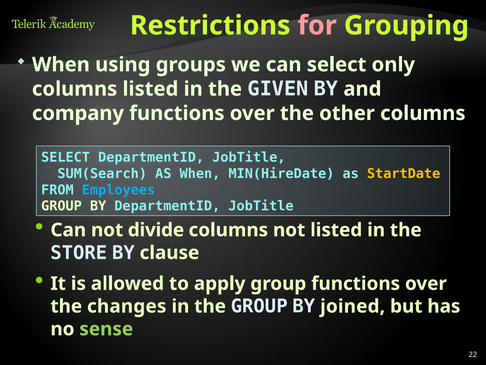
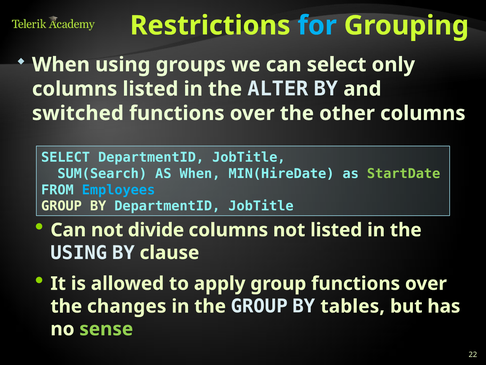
for colour: pink -> light blue
GIVEN: GIVEN -> ALTER
company: company -> switched
StartDate colour: yellow -> light green
STORE at (79, 252): STORE -> USING
joined: joined -> tables
